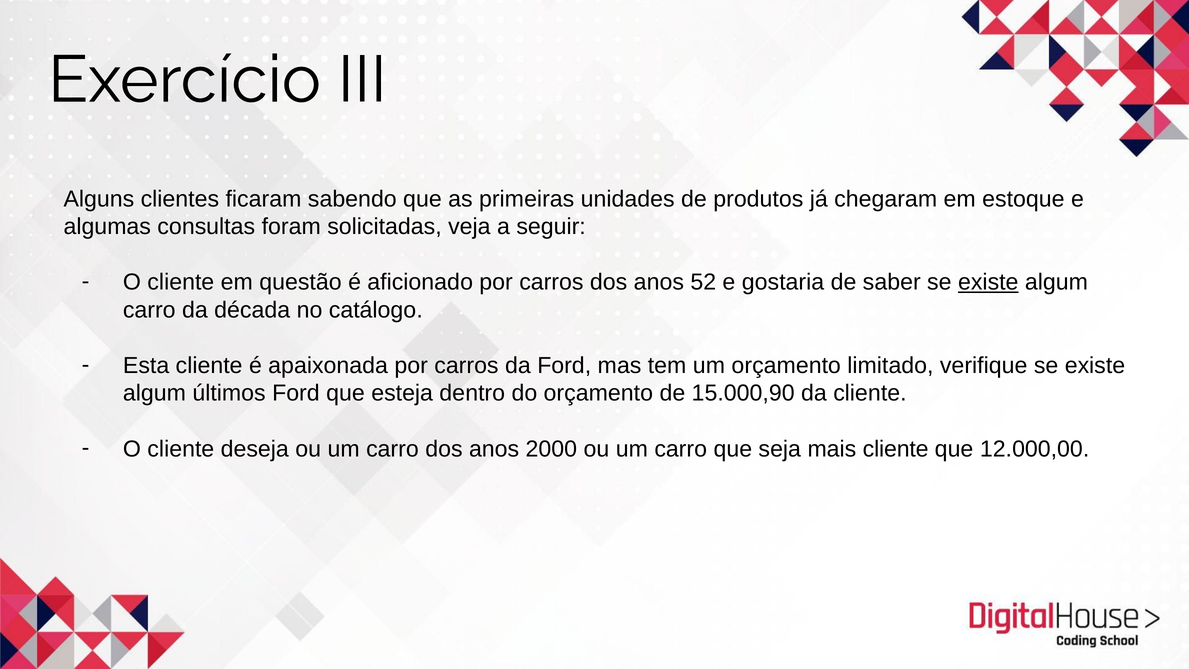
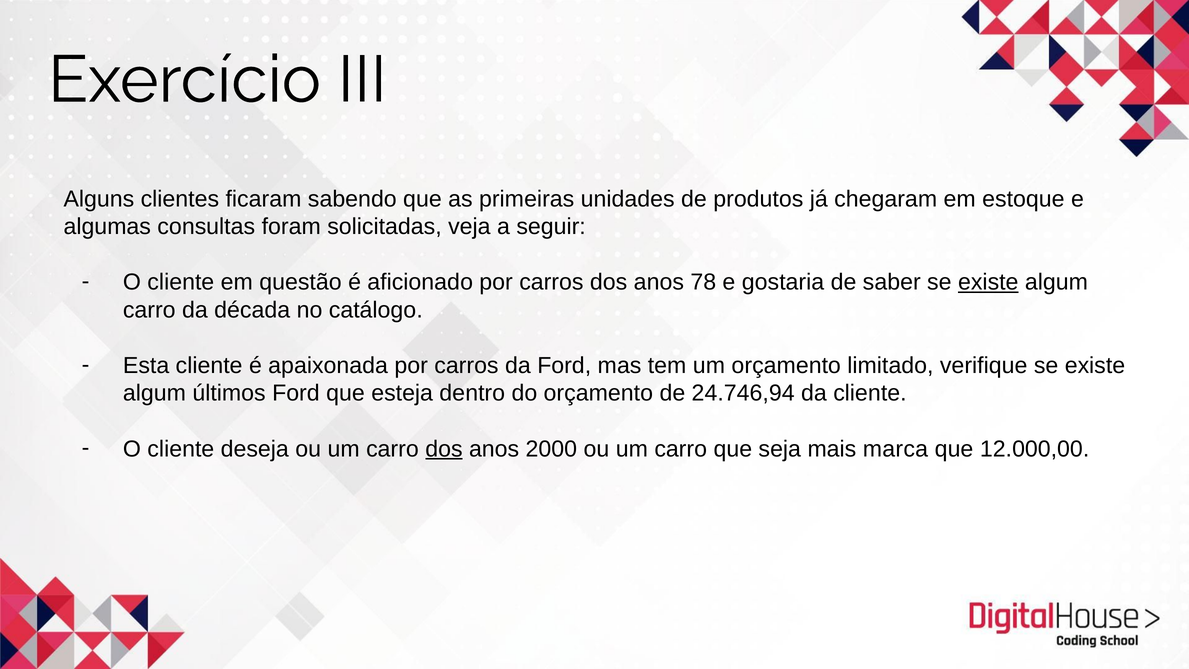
52: 52 -> 78
15.000,90: 15.000,90 -> 24.746,94
dos at (444, 449) underline: none -> present
mais cliente: cliente -> marca
